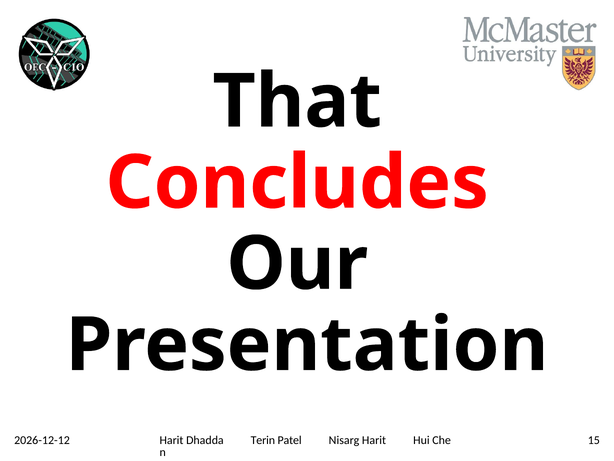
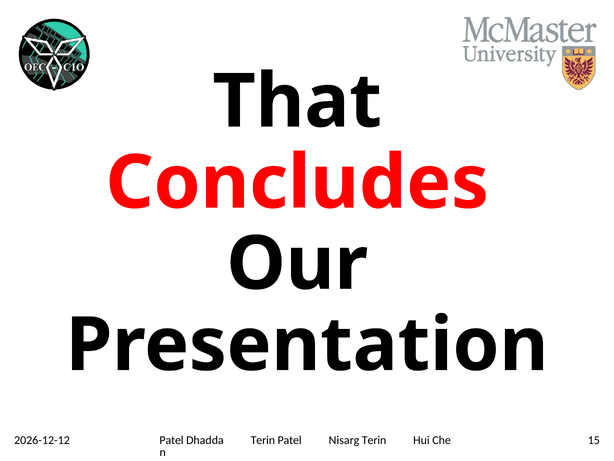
Harit at (171, 440): Harit -> Patel
Nisarg Harit: Harit -> Terin
